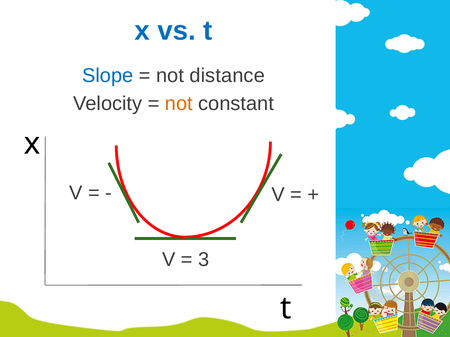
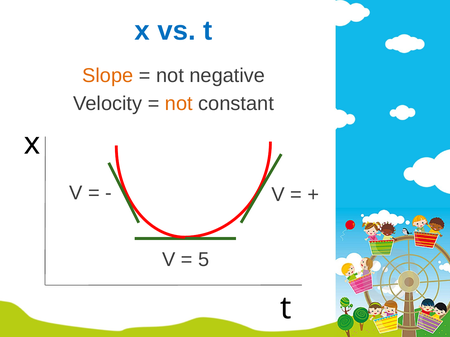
Slope colour: blue -> orange
distance: distance -> negative
3: 3 -> 5
